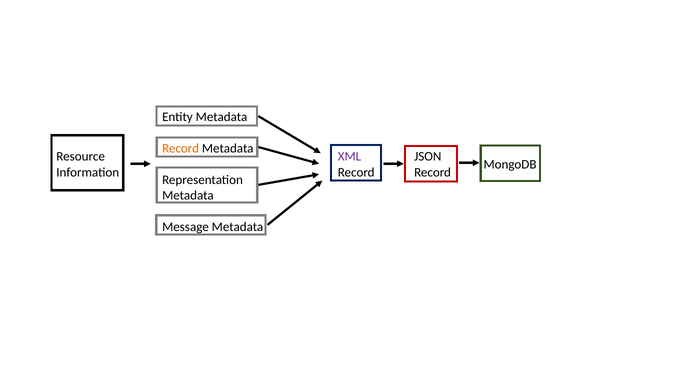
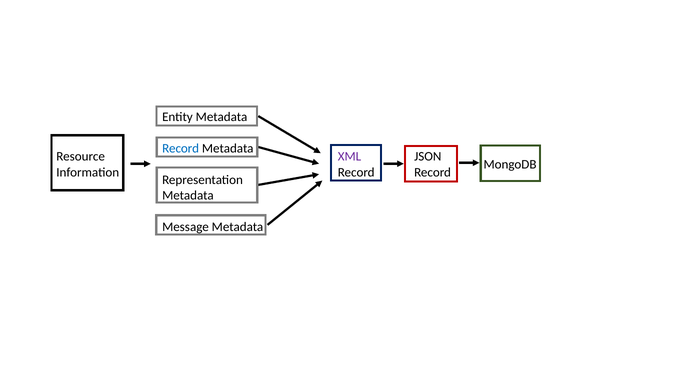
Record at (181, 148) colour: orange -> blue
